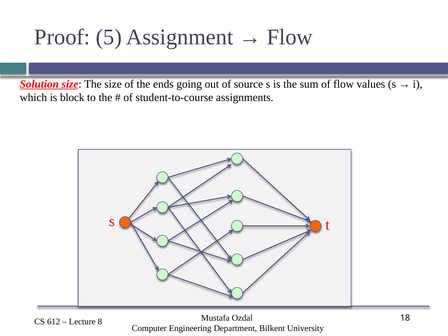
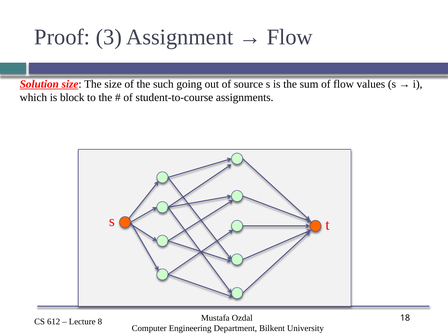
5: 5 -> 3
ends: ends -> such
